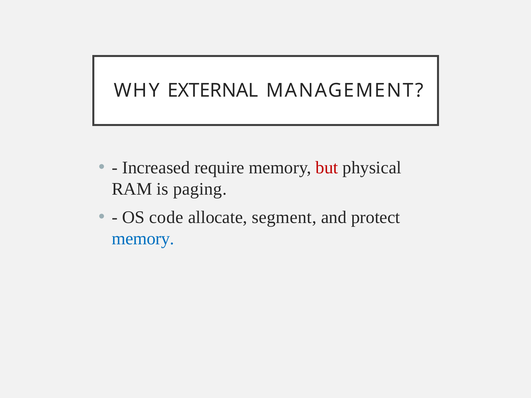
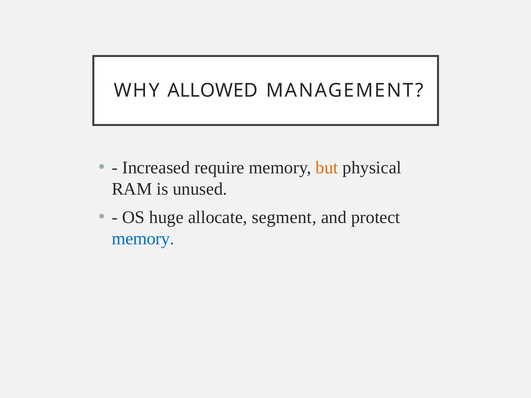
EXTERNAL: EXTERNAL -> ALLOWED
but colour: red -> orange
paging: paging -> unused
code: code -> huge
